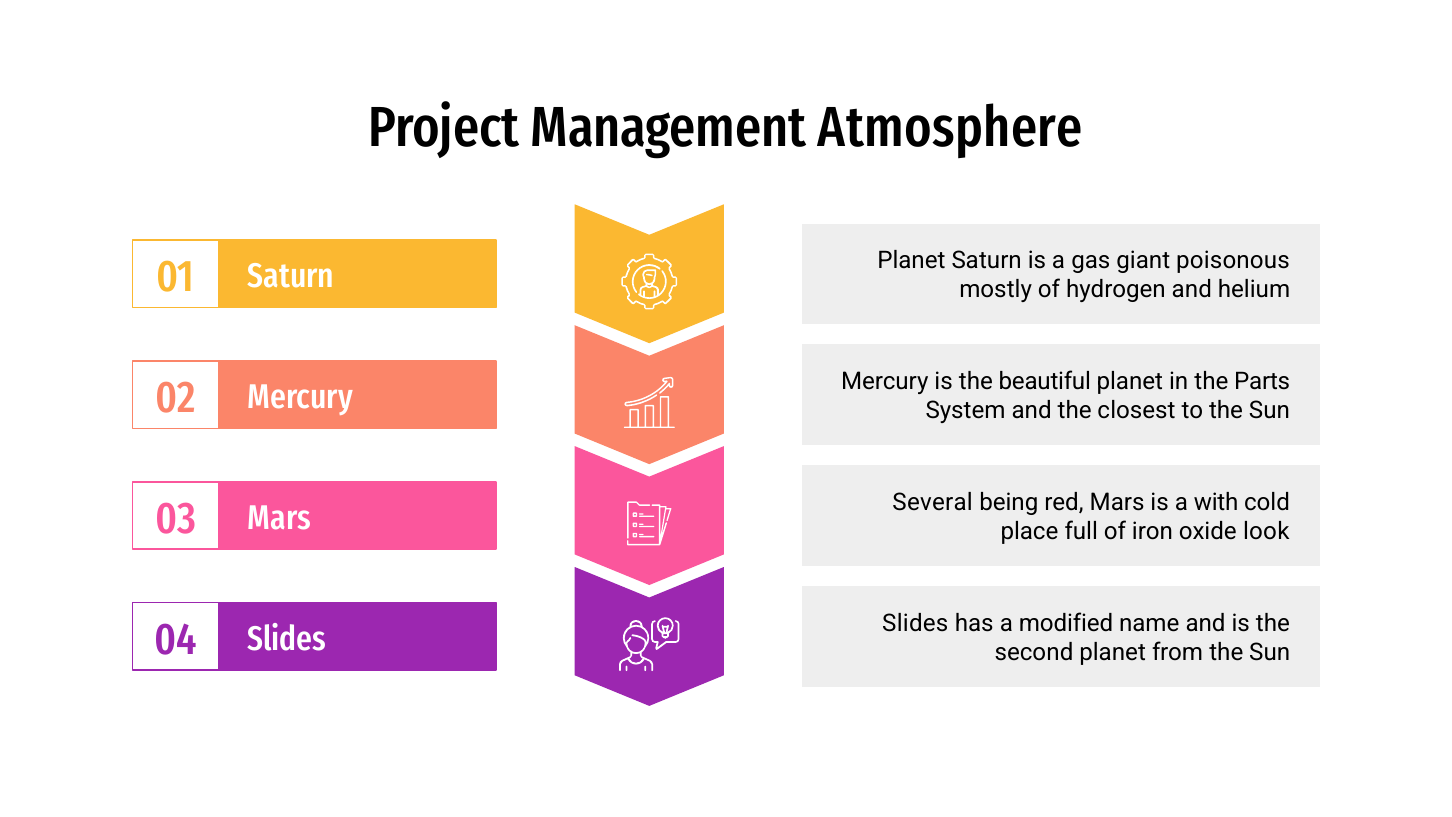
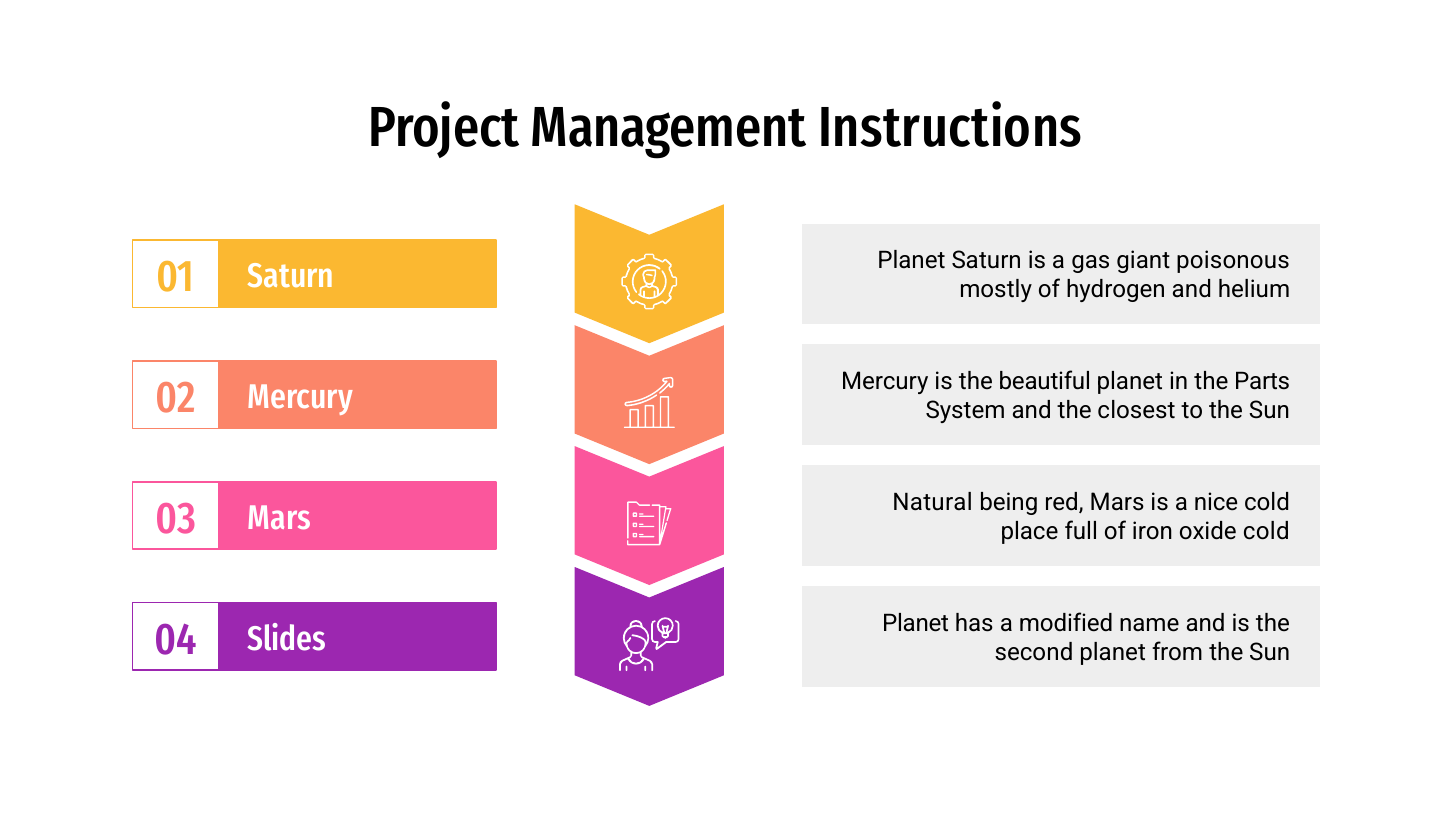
Atmosphere: Atmosphere -> Instructions
Several: Several -> Natural
with: with -> nice
oxide look: look -> cold
Slides at (915, 623): Slides -> Planet
